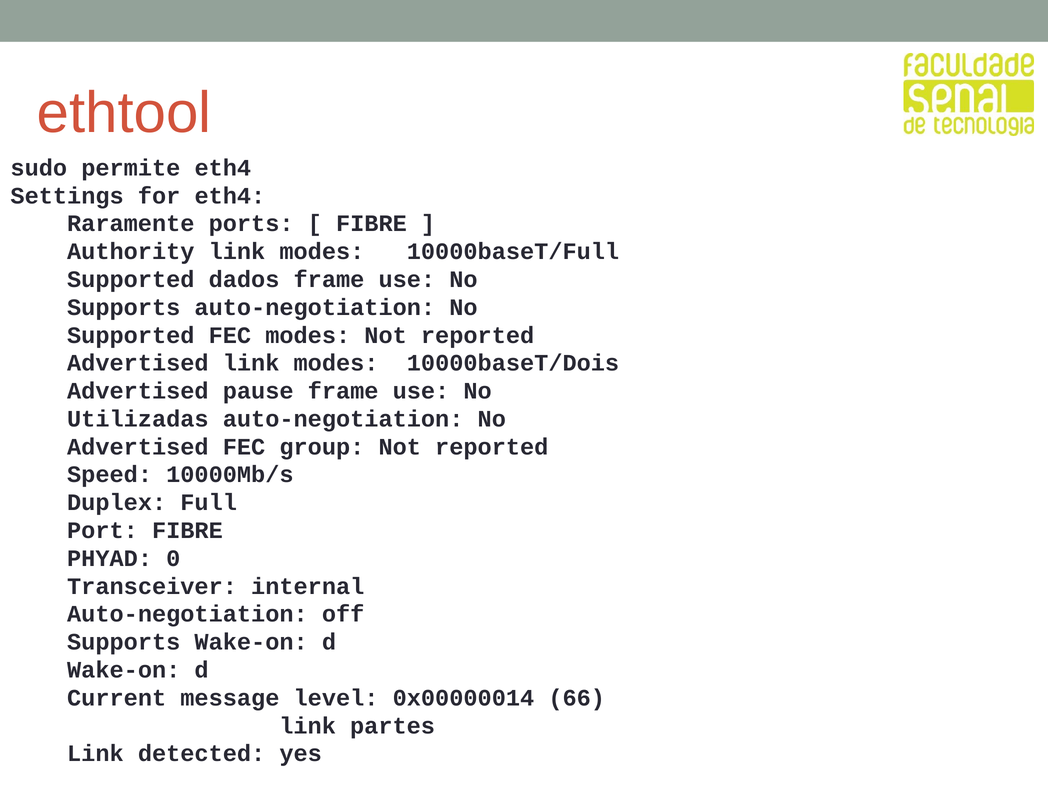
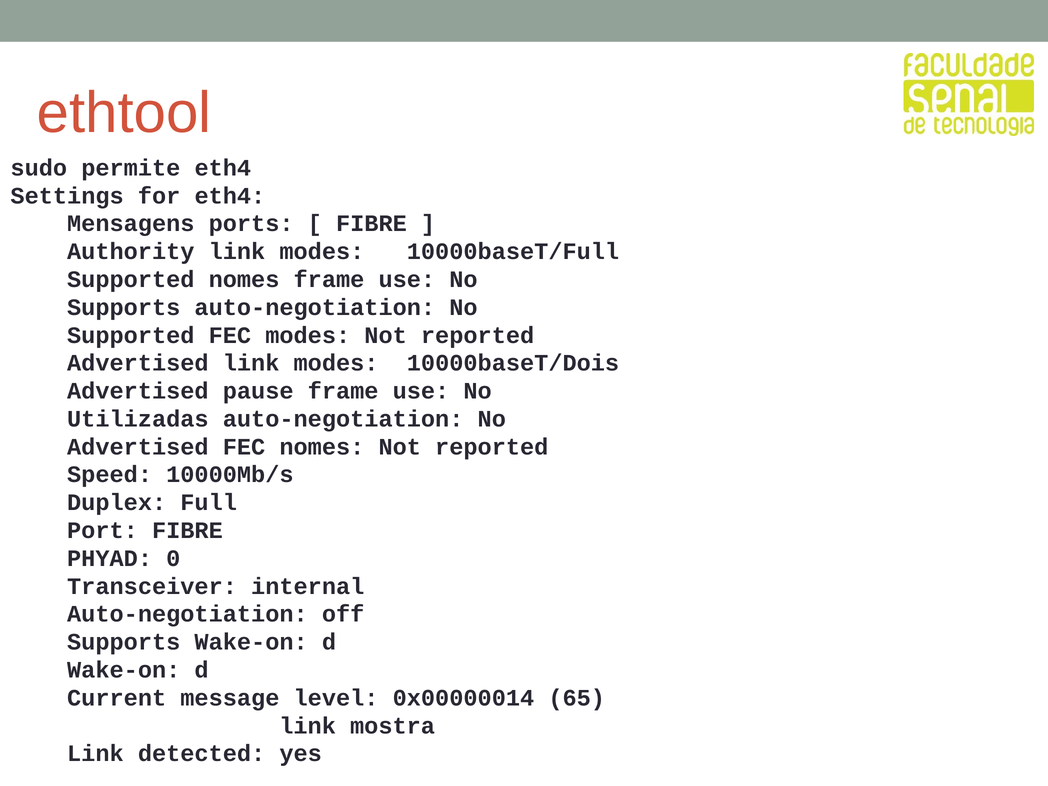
Raramente: Raramente -> Mensagens
Supported dados: dados -> nomes
FEC group: group -> nomes
66: 66 -> 65
partes: partes -> mostra
